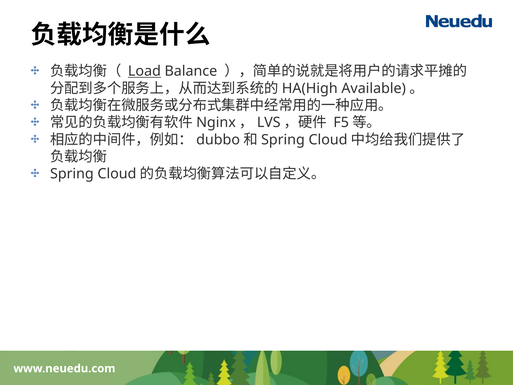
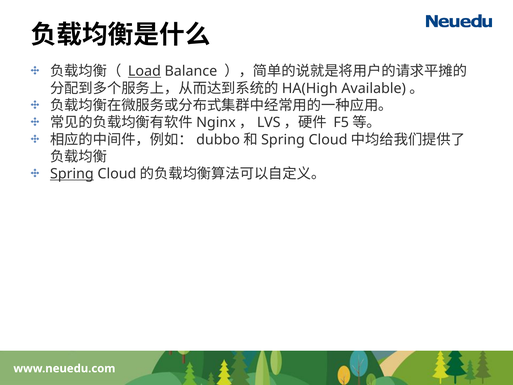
Spring at (72, 174) underline: none -> present
